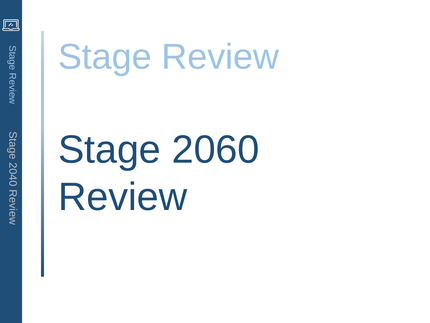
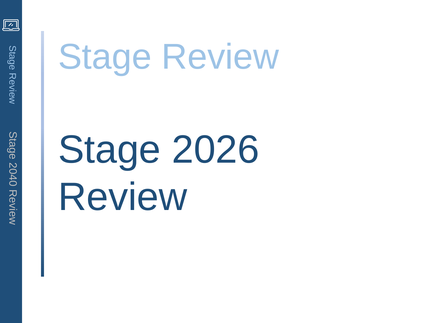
2060: 2060 -> 2026
